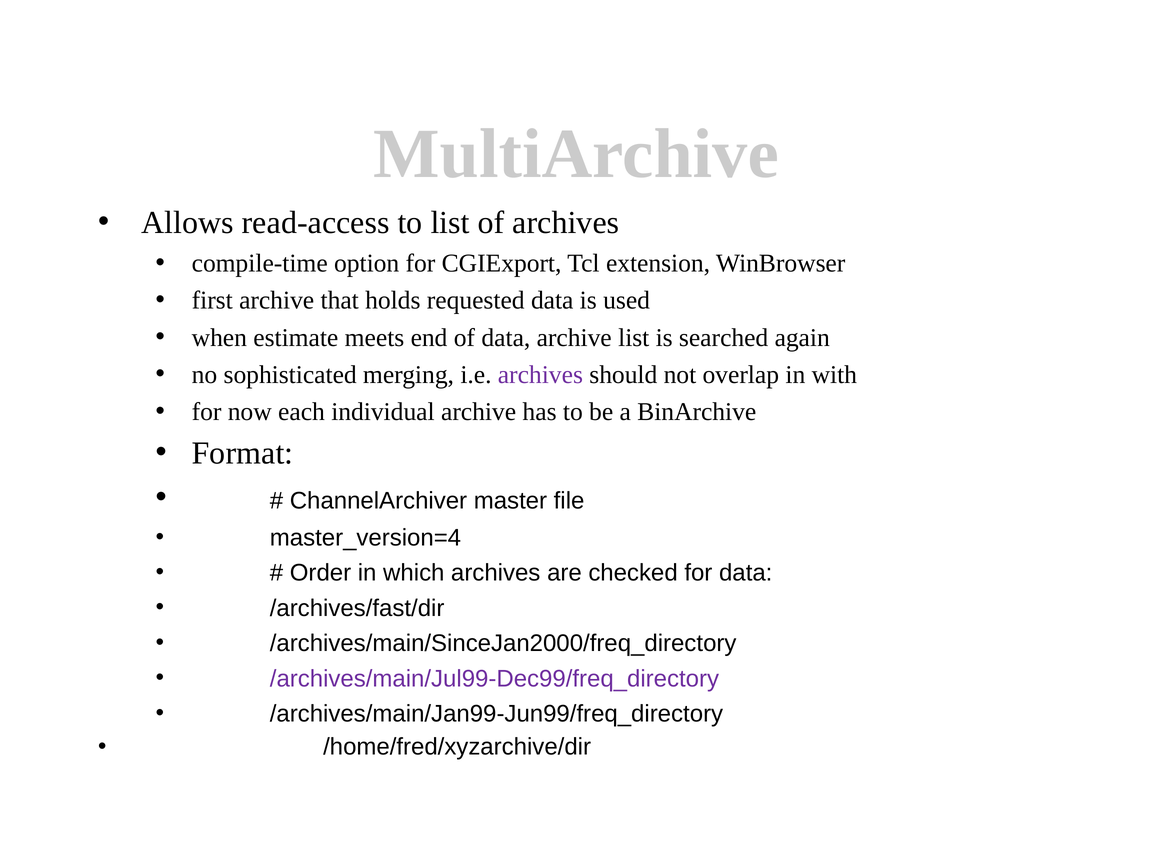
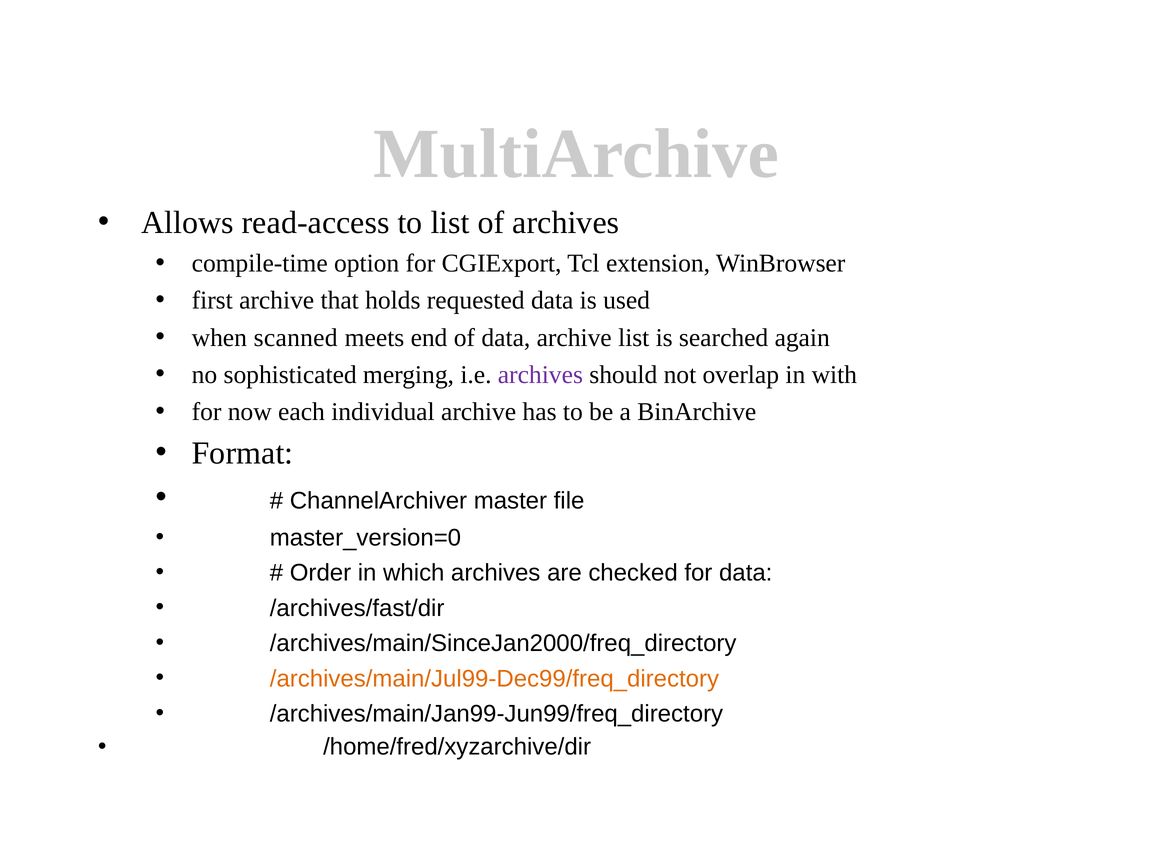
estimate: estimate -> scanned
master_version=4: master_version=4 -> master_version=0
/archives/main/Jul99-Dec99/freq_directory colour: purple -> orange
